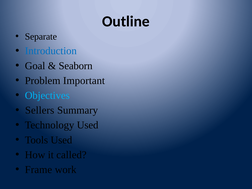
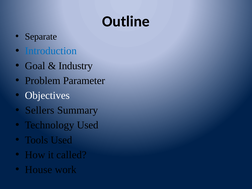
Seaborn: Seaborn -> Industry
Important: Important -> Parameter
Objectives colour: light blue -> white
Frame: Frame -> House
